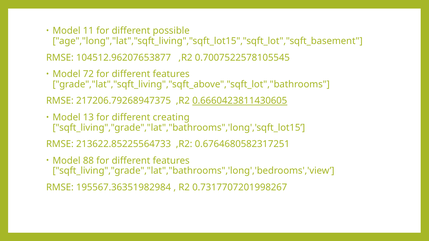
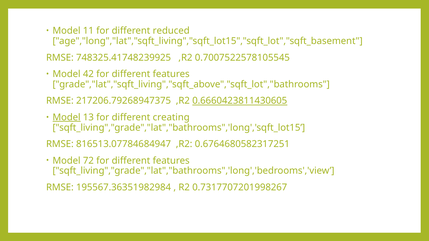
possible: possible -> reduced
104512.96207653877: 104512.96207653877 -> 748325.41748239925
72: 72 -> 42
Model at (67, 117) underline: none -> present
213622.85225564733: 213622.85225564733 -> 816513.07784684947
88: 88 -> 72
